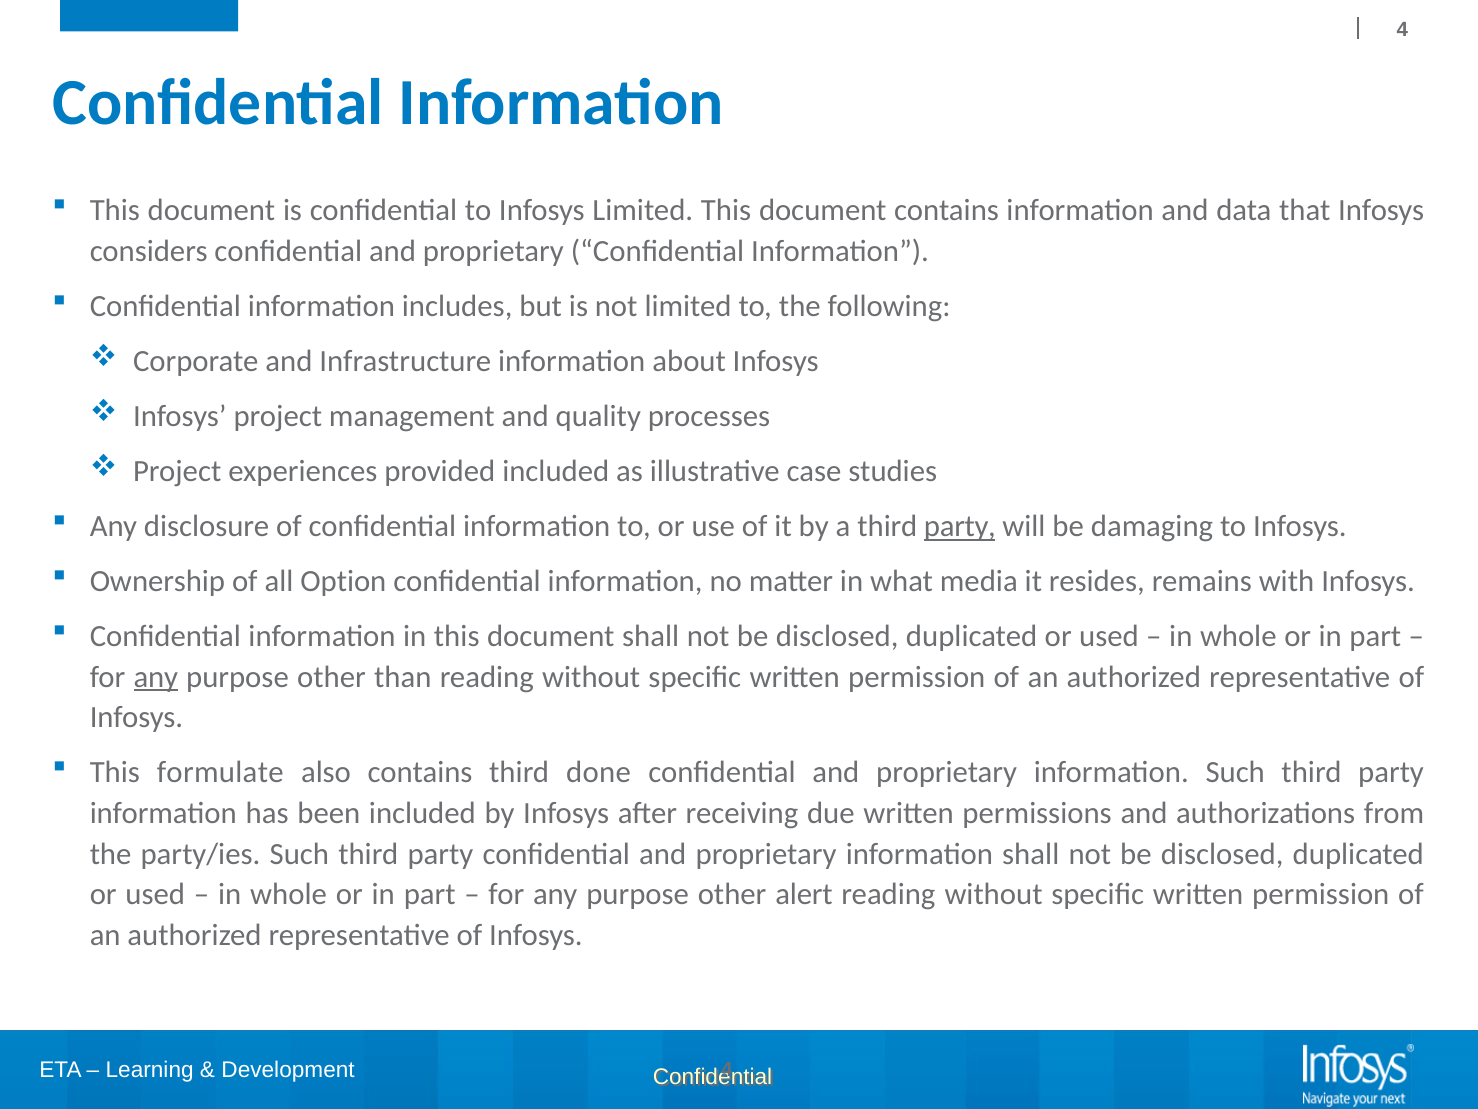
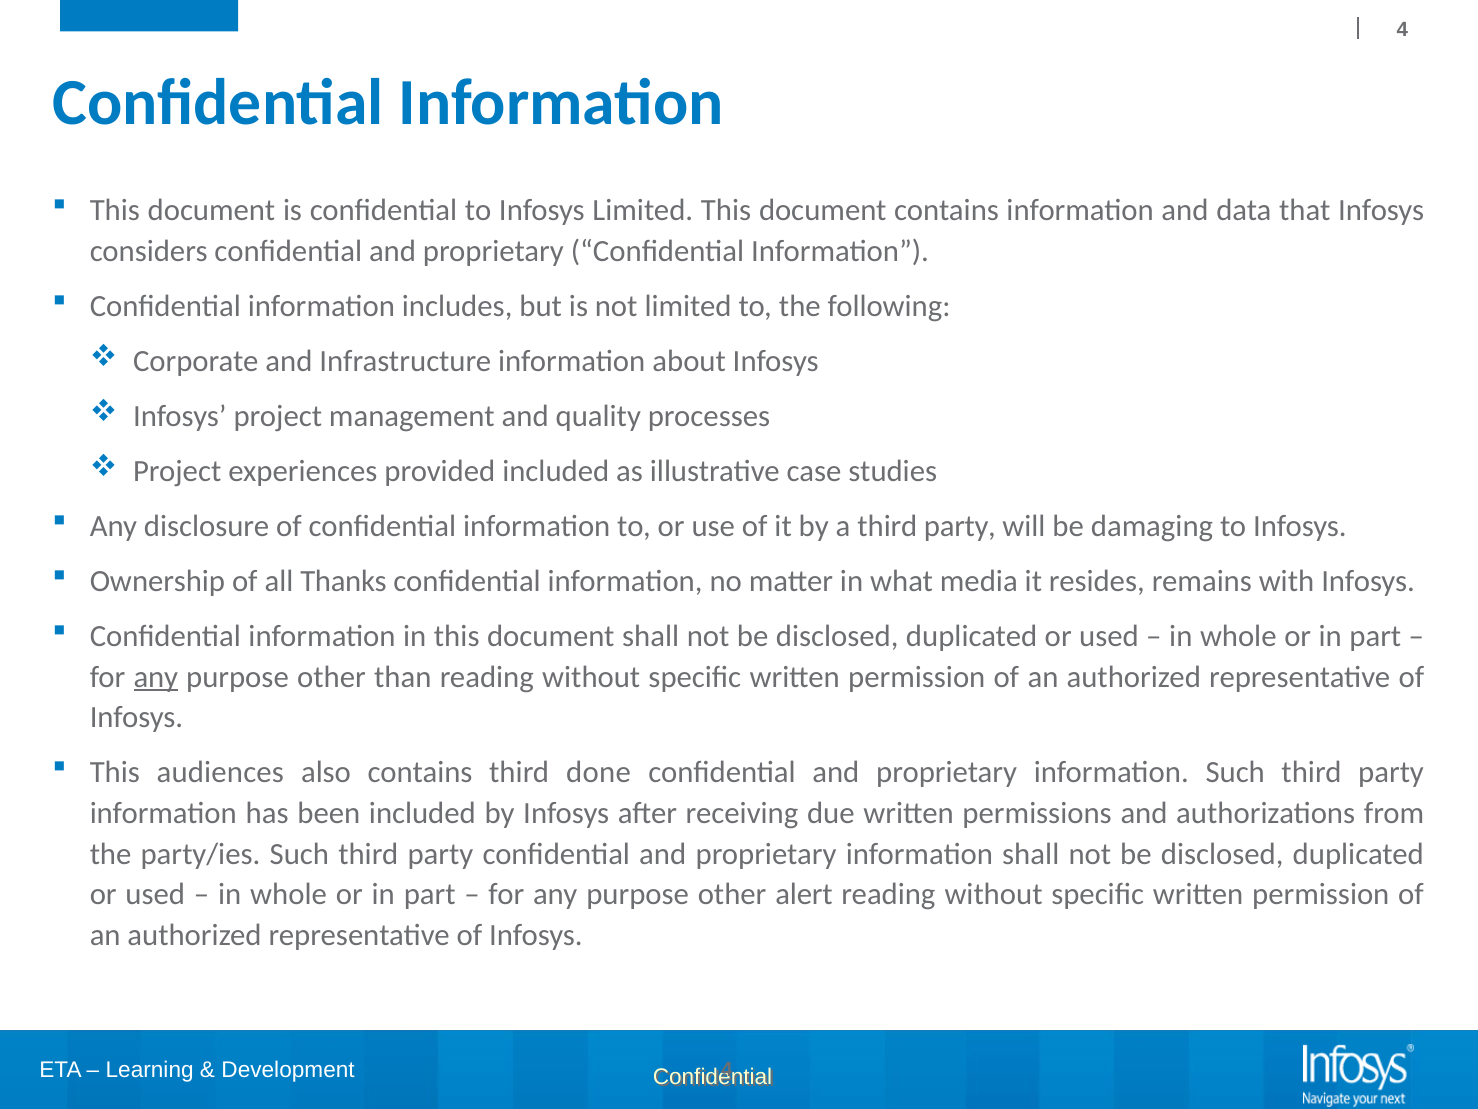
party at (960, 526) underline: present -> none
Option: Option -> Thanks
formulate: formulate -> audiences
